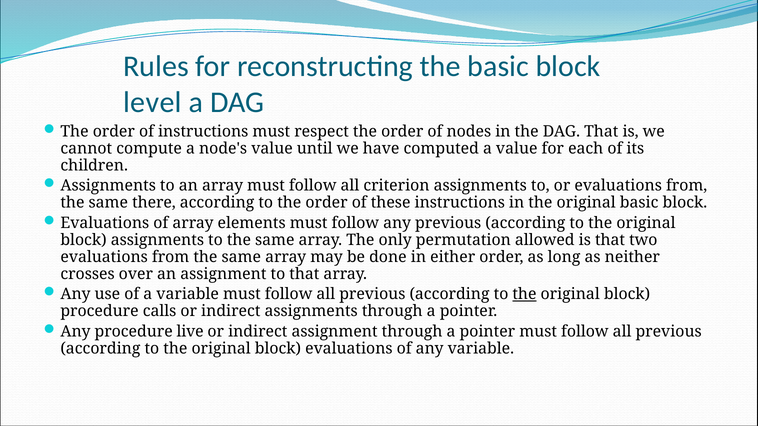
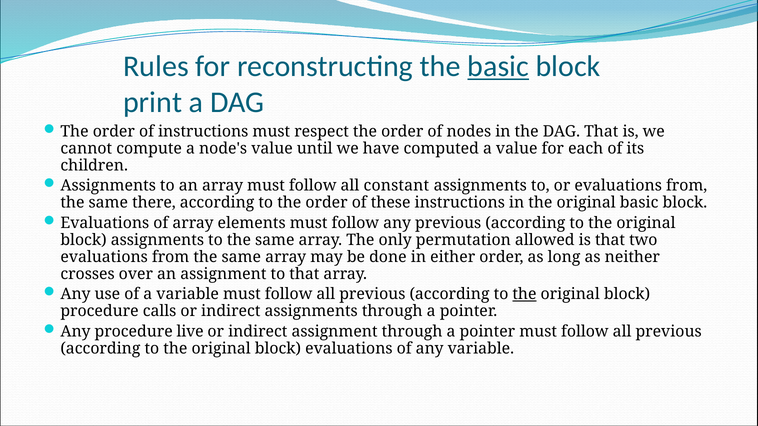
basic at (498, 66) underline: none -> present
level: level -> print
criterion: criterion -> constant
